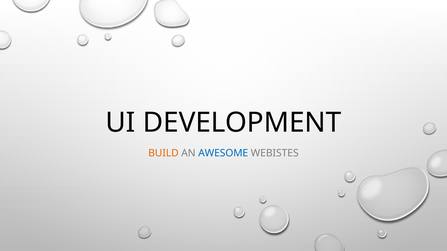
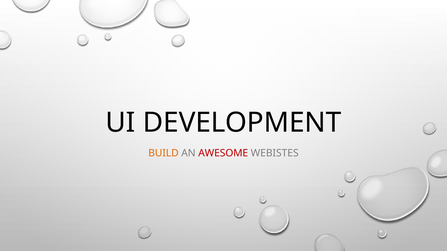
AWESOME colour: blue -> red
